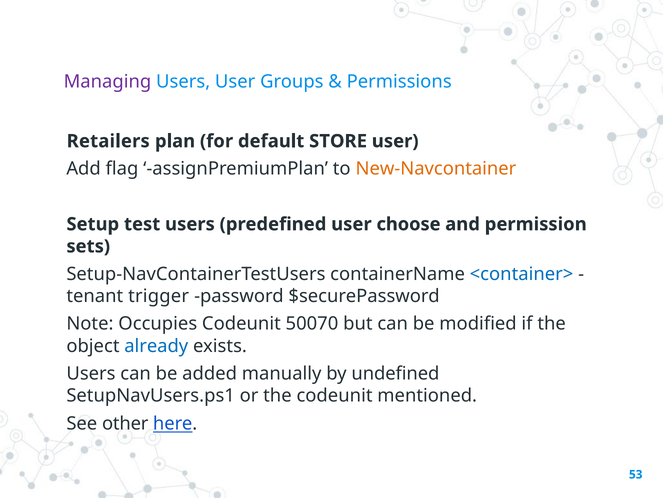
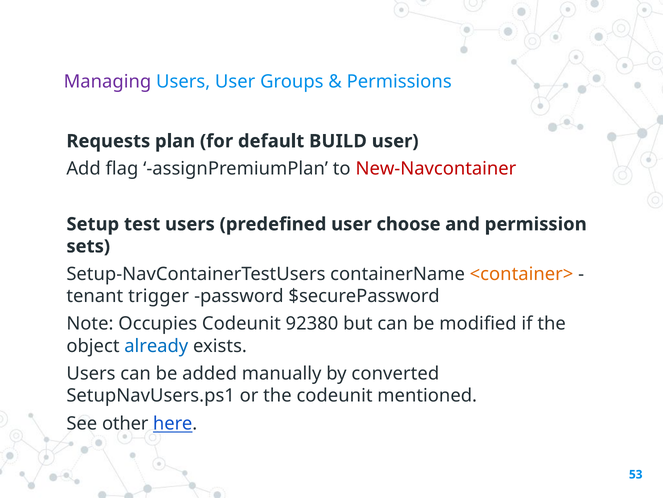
Retailers: Retailers -> Requests
STORE: STORE -> BUILD
New-Navcontainer colour: orange -> red
<container> colour: blue -> orange
50070: 50070 -> 92380
undefined: undefined -> converted
